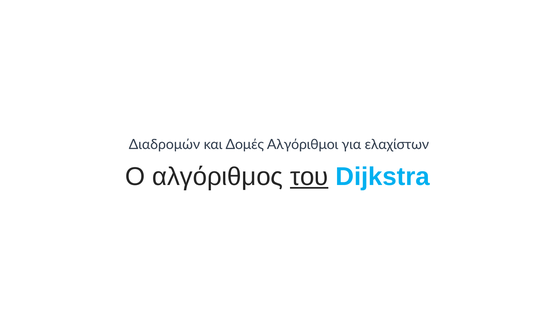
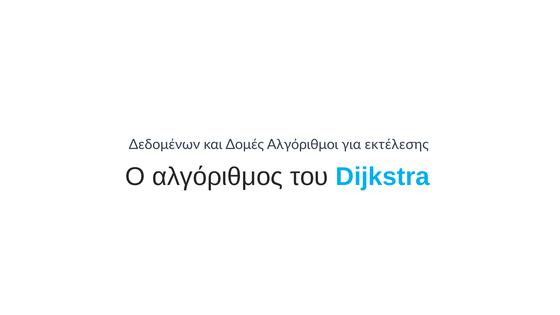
Διαδρομών: Διαδρομών -> Δεδομένων
ελαχίστων: ελαχίστων -> εκτέλεσης
του underline: present -> none
